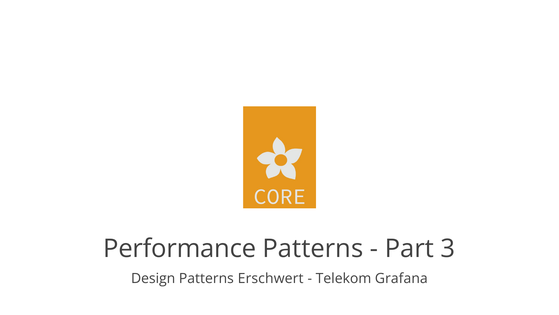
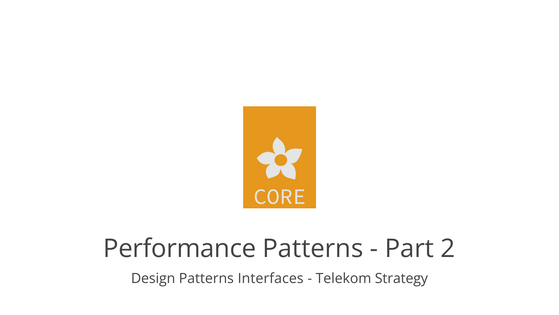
3: 3 -> 2
Erschwert: Erschwert -> Interfaces
Grafana: Grafana -> Strategy
